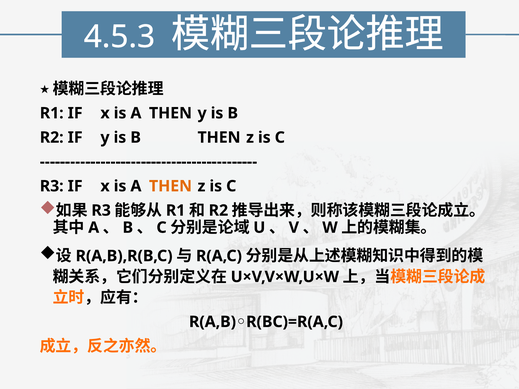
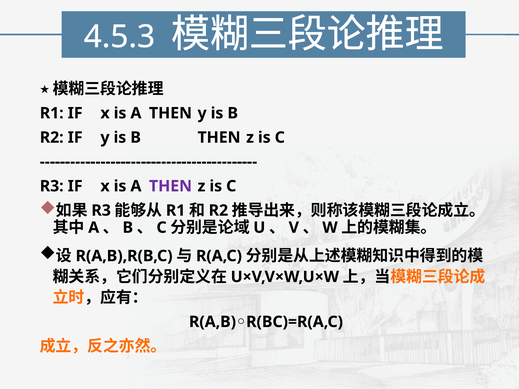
THEN at (171, 186) colour: orange -> purple
